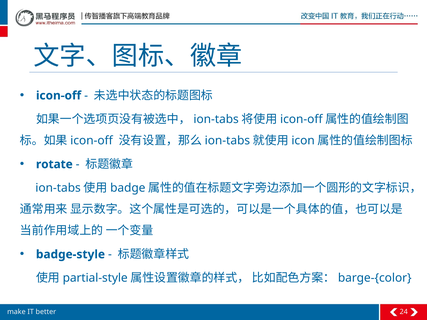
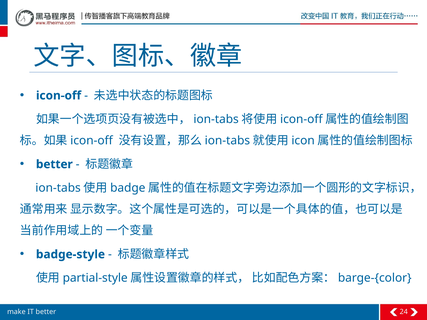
rotate at (54, 164): rotate -> better
